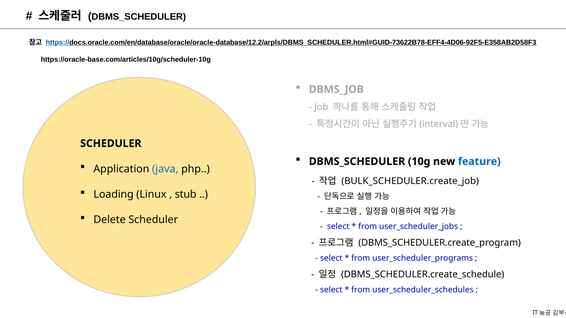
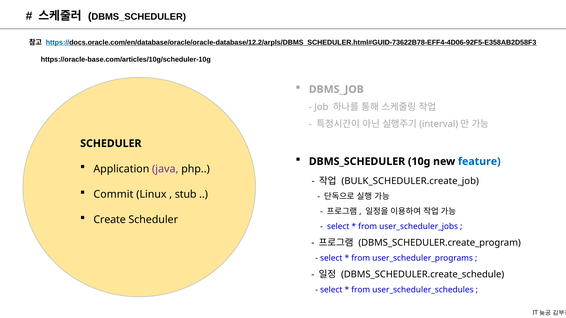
java colour: blue -> purple
Loading: Loading -> Commit
Delete: Delete -> Create
